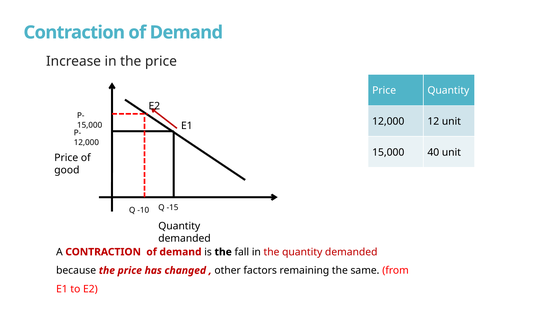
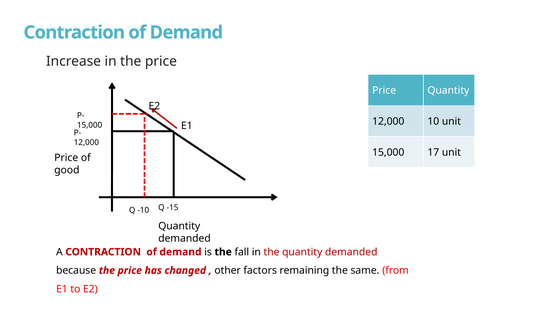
12: 12 -> 10
40: 40 -> 17
